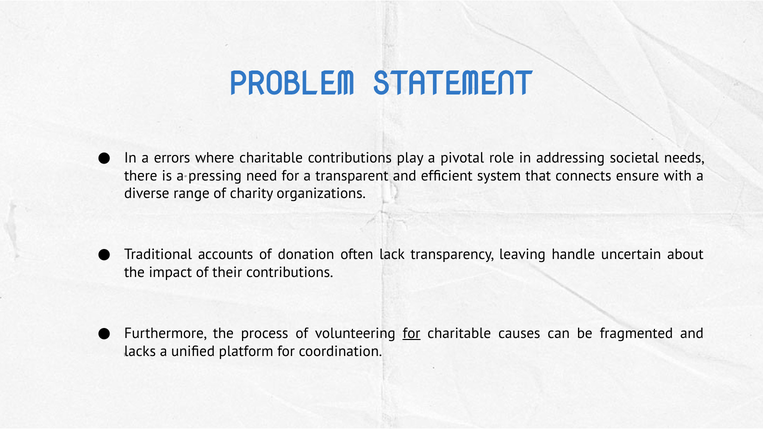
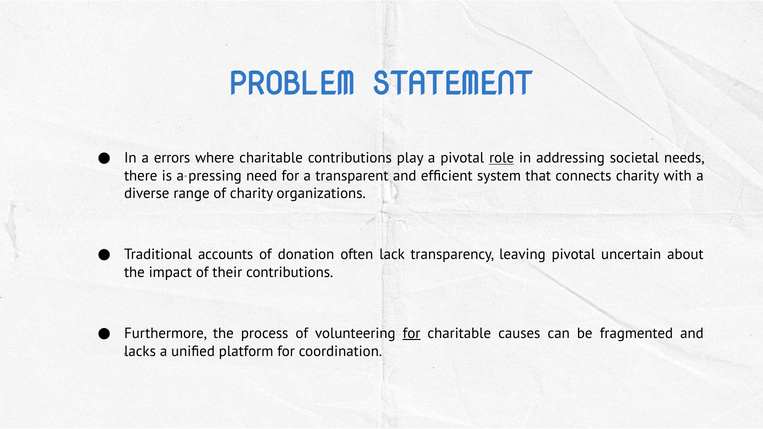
role underline: none -> present
connects ensure: ensure -> charity
leaving handle: handle -> pivotal
